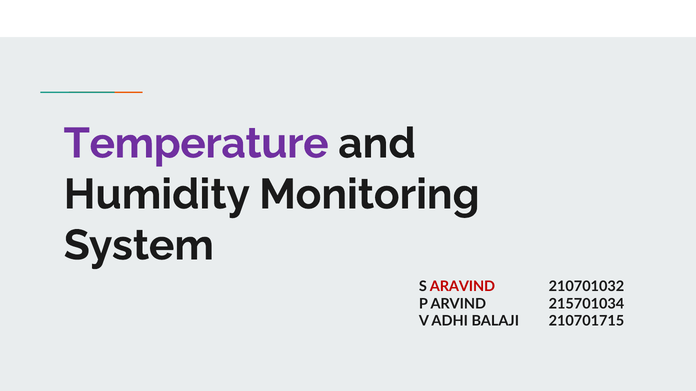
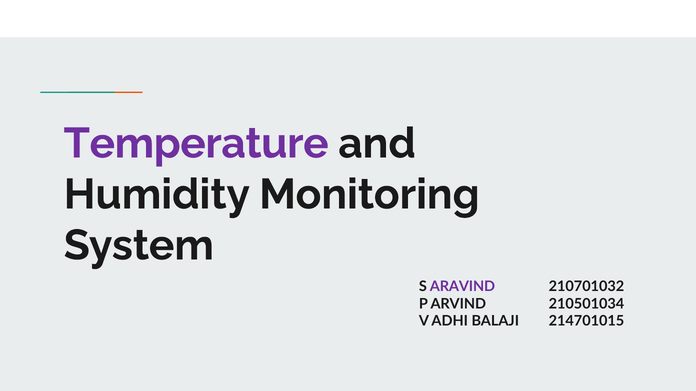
ARAVIND colour: red -> purple
215701034: 215701034 -> 210501034
210701715: 210701715 -> 214701015
